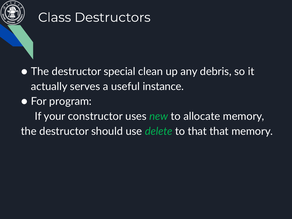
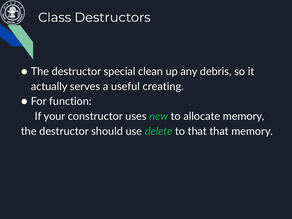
instance: instance -> creating
program: program -> function
